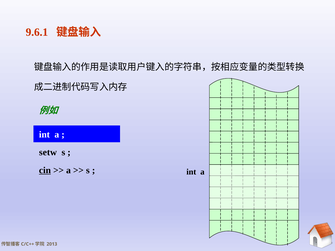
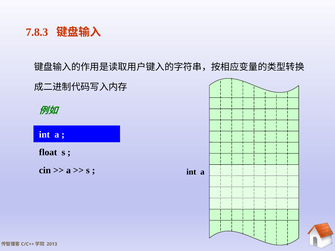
9.6.1: 9.6.1 -> 7.8.3
setw: setw -> float
cin underline: present -> none
